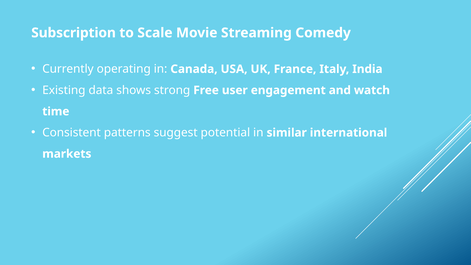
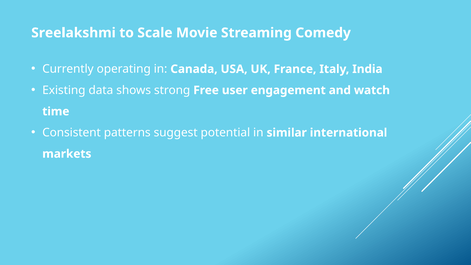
Subscription: Subscription -> Sreelakshmi
